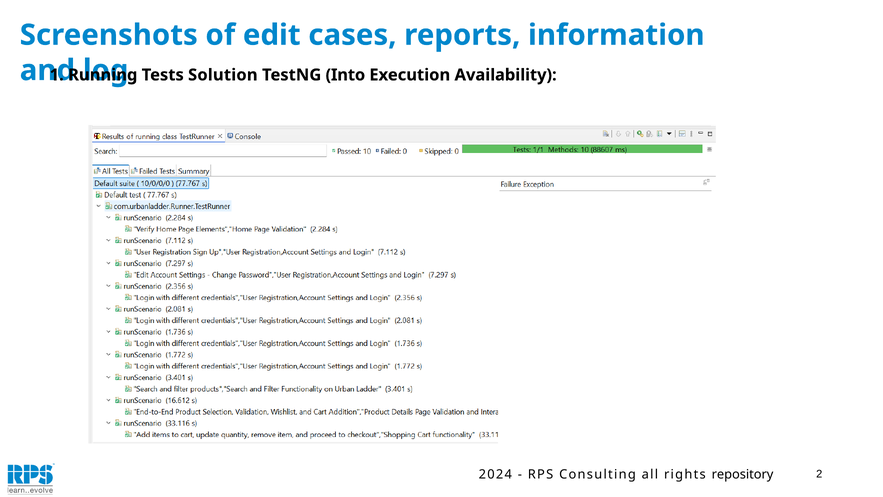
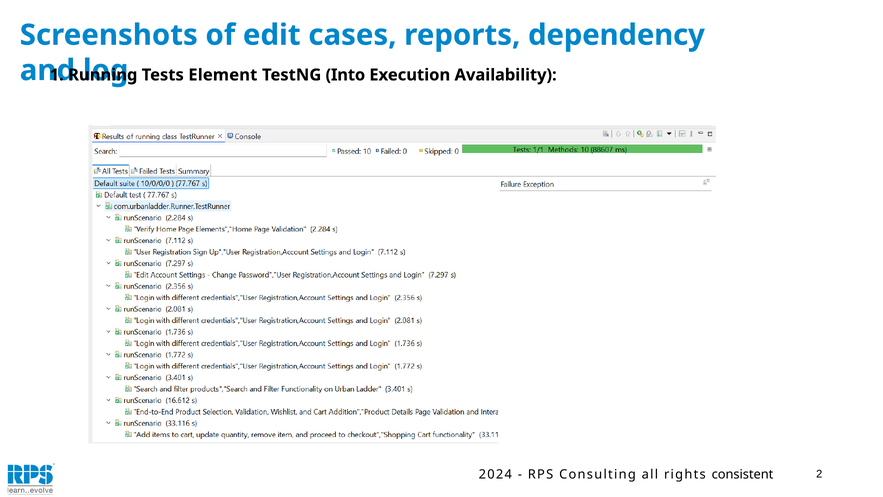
information: information -> dependency
Solution: Solution -> Element
repository: repository -> consistent
